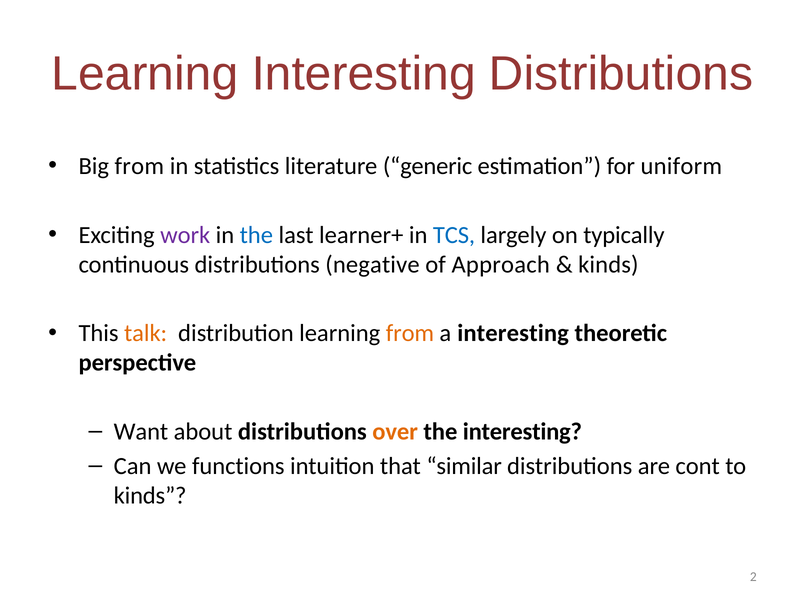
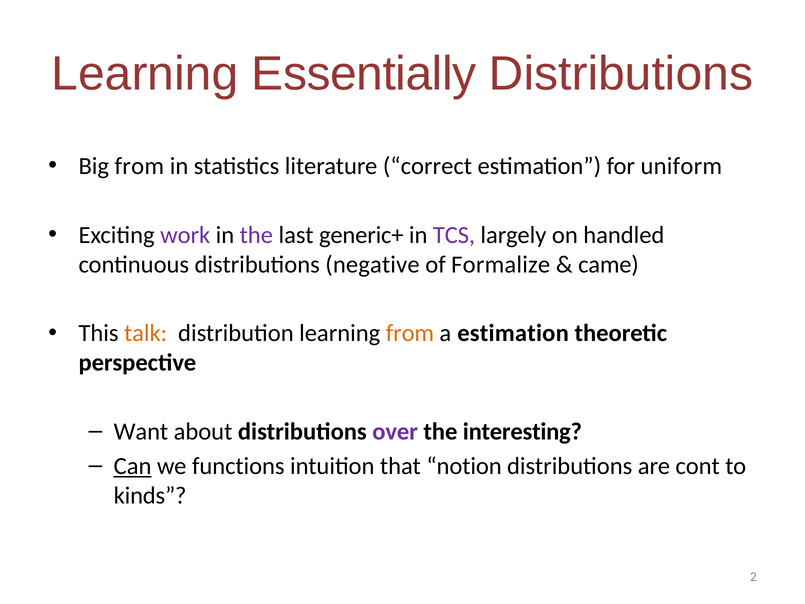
Learning Interesting: Interesting -> Essentially
generic: generic -> correct
the at (256, 235) colour: blue -> purple
learner+: learner+ -> generic+
TCS colour: blue -> purple
typically: typically -> handled
Approach: Approach -> Formalize
kinds at (608, 264): kinds -> came
a interesting: interesting -> estimation
over colour: orange -> purple
Can underline: none -> present
similar: similar -> notion
